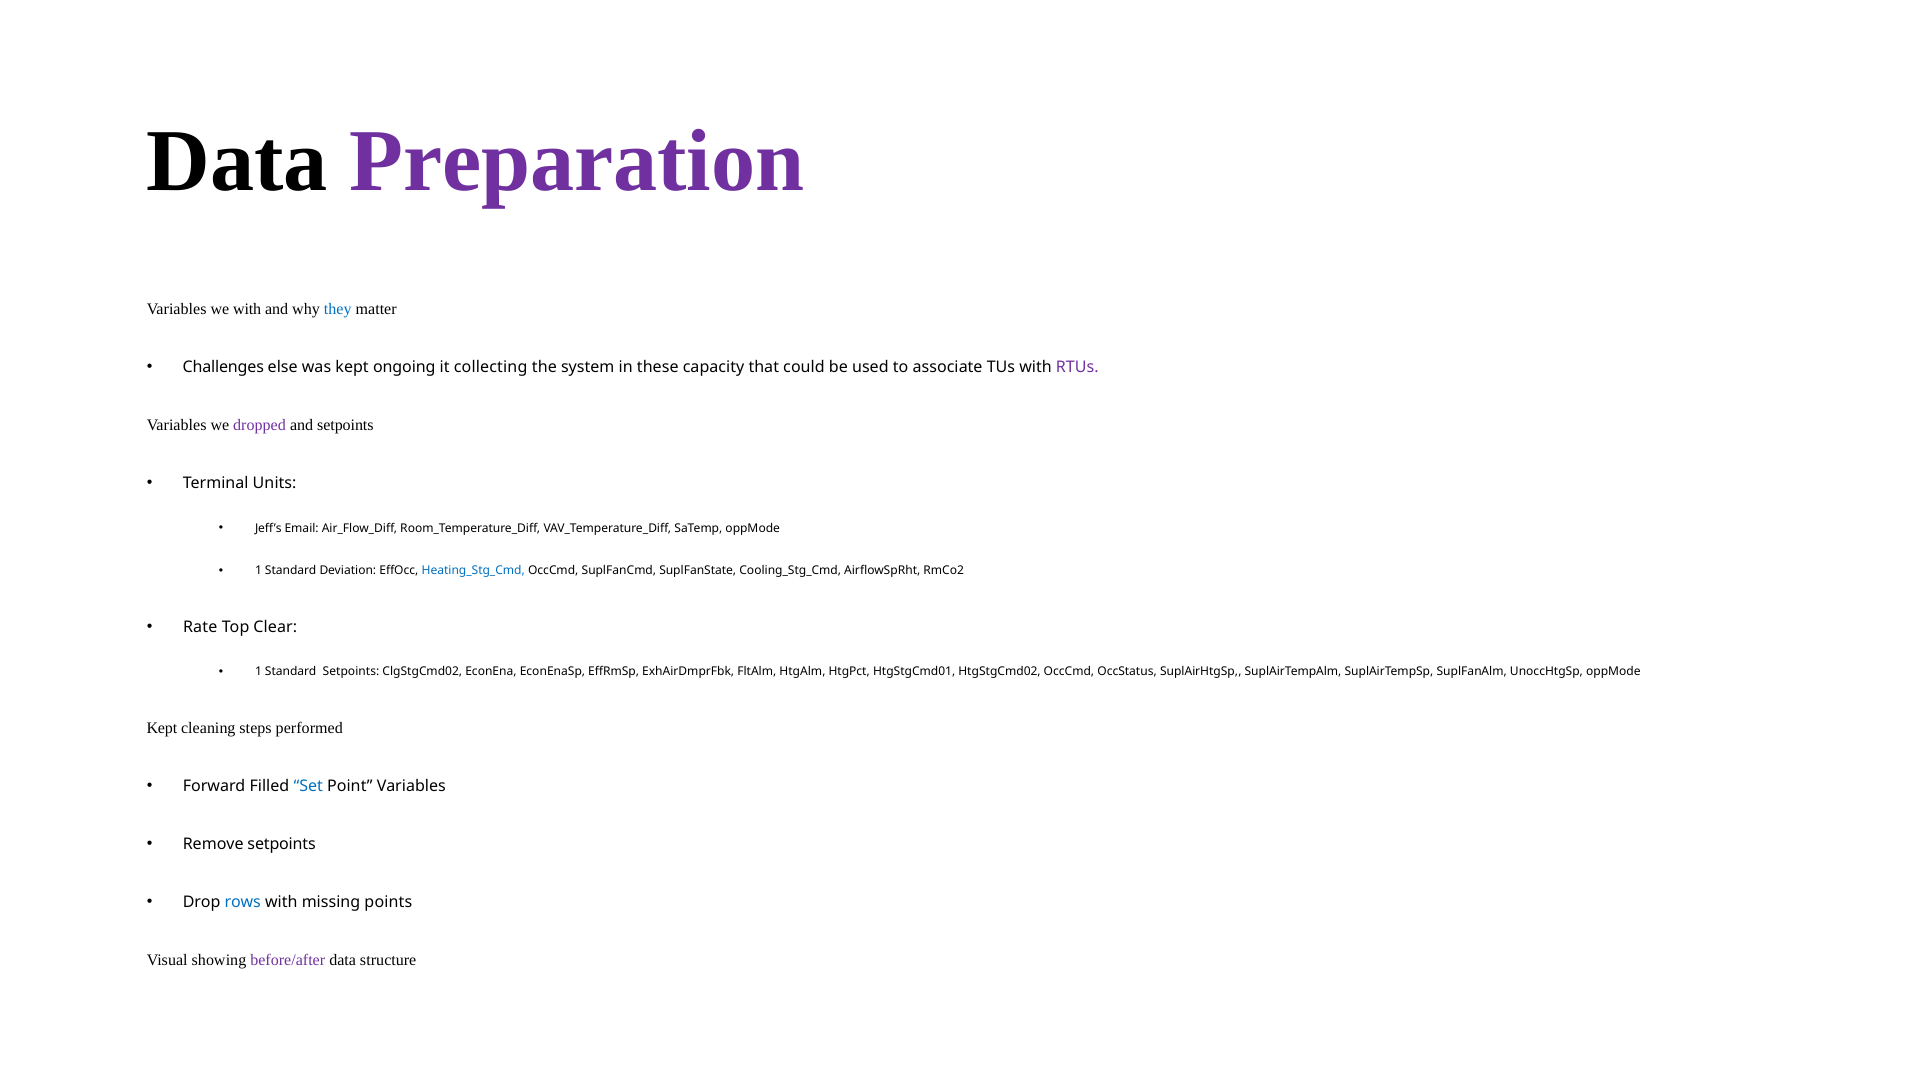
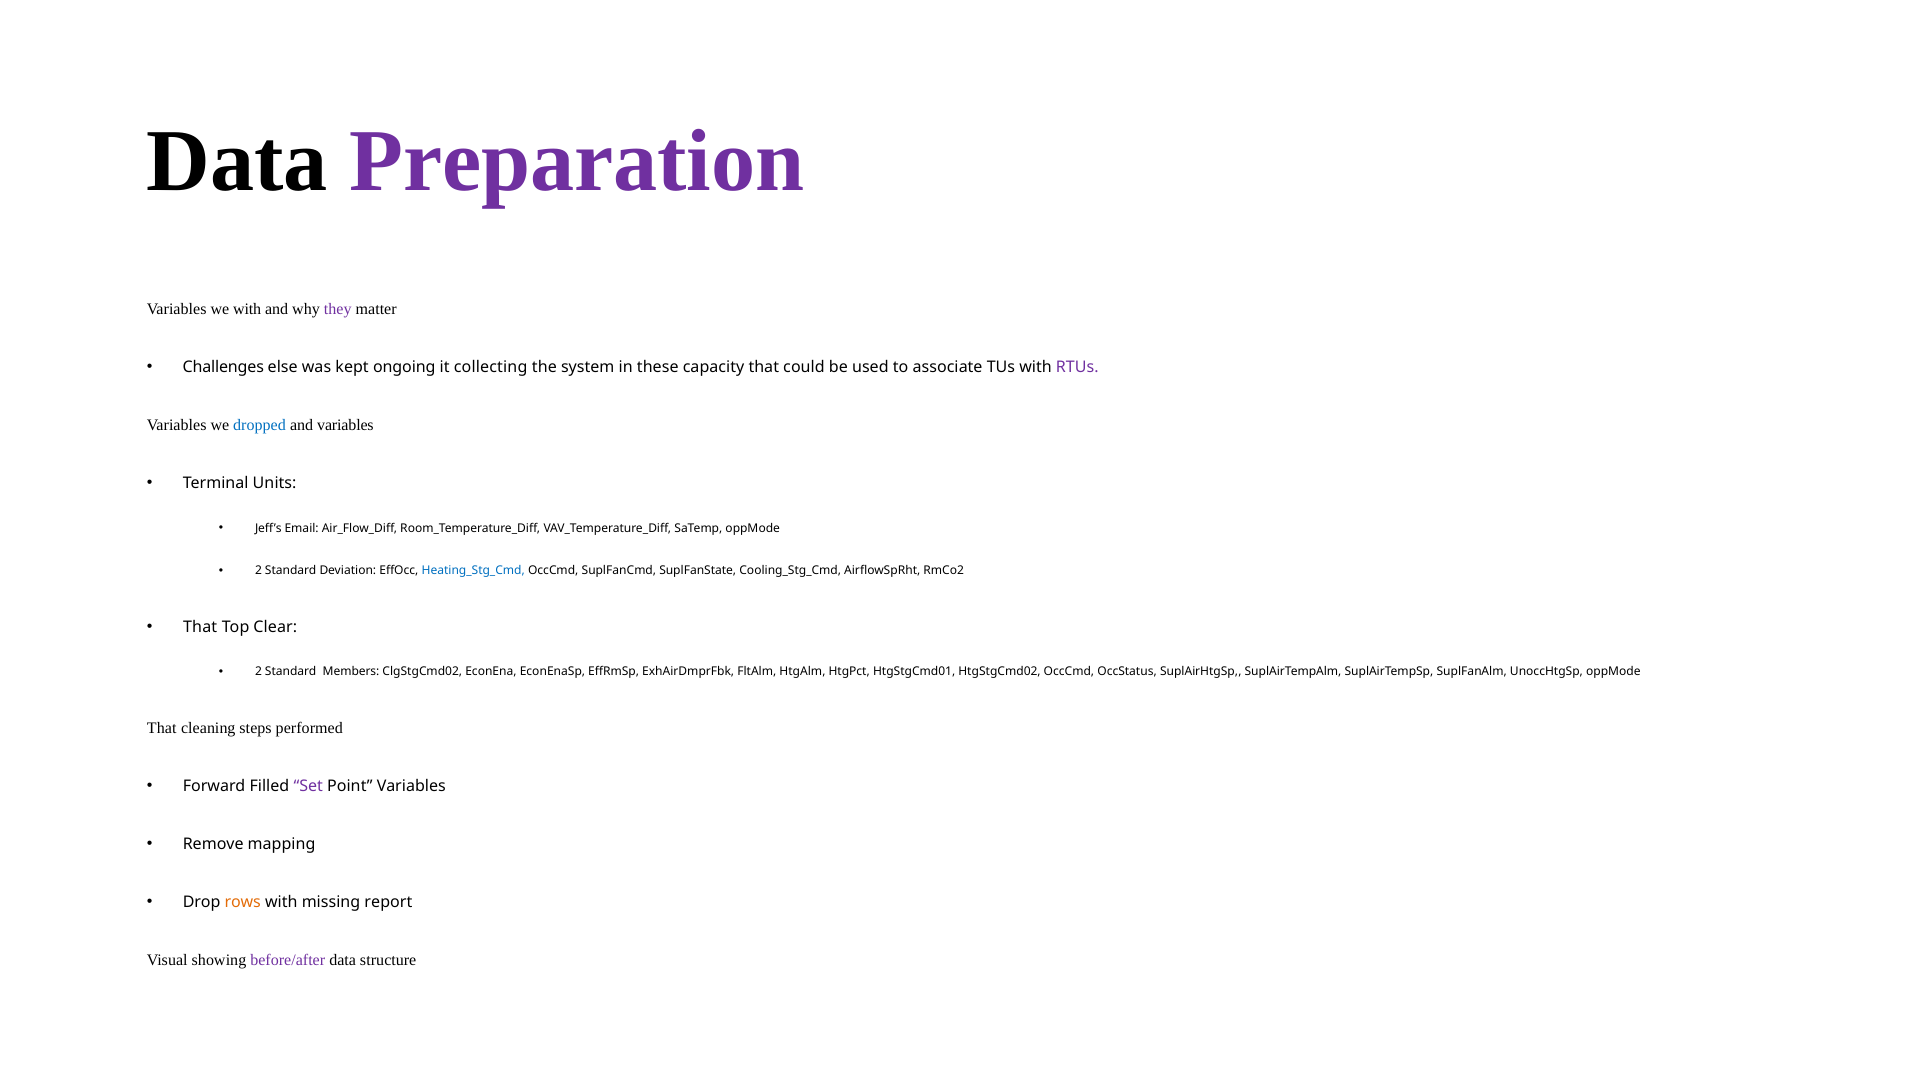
they colour: blue -> purple
dropped colour: purple -> blue
and setpoints: setpoints -> variables
1 at (258, 571): 1 -> 2
Rate at (200, 627): Rate -> That
1 at (258, 672): 1 -> 2
Standard Setpoints: Setpoints -> Members
Kept at (162, 728): Kept -> That
Set colour: blue -> purple
Remove setpoints: setpoints -> mapping
rows colour: blue -> orange
points: points -> report
